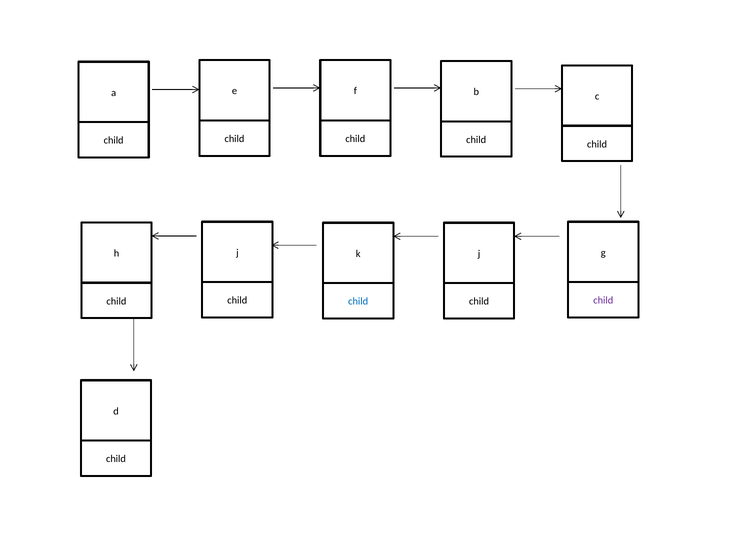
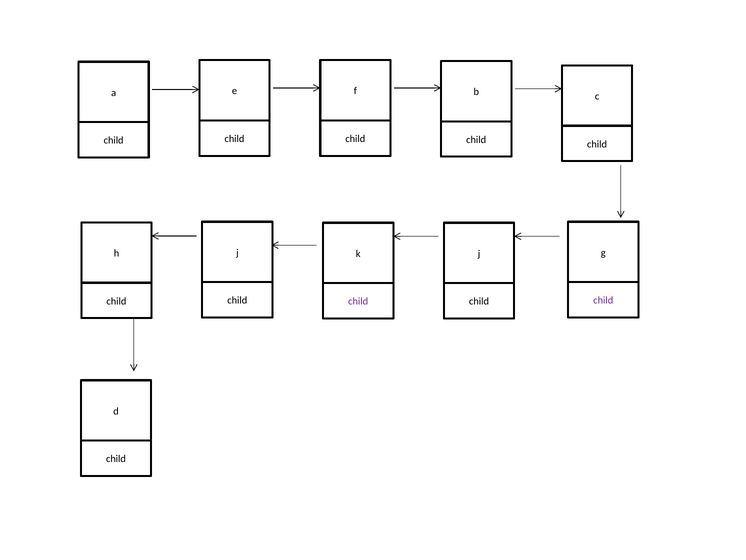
child at (358, 301) colour: blue -> purple
